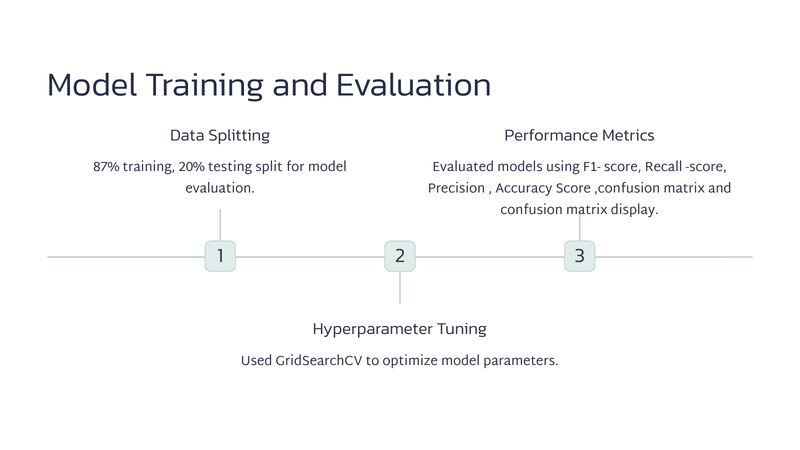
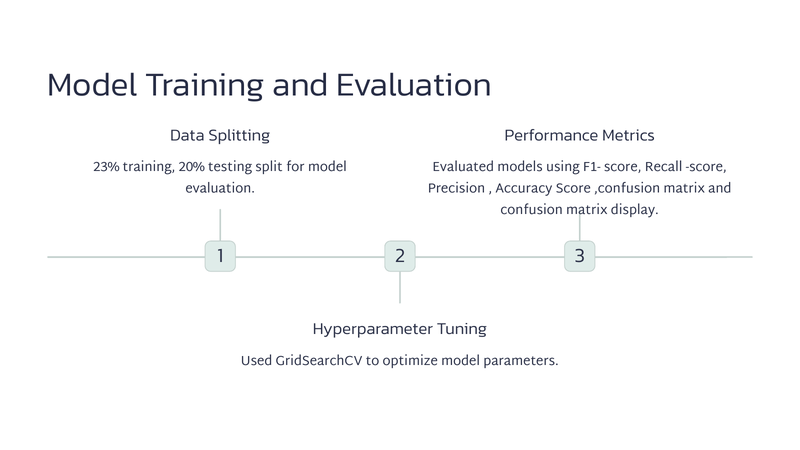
87%: 87% -> 23%
